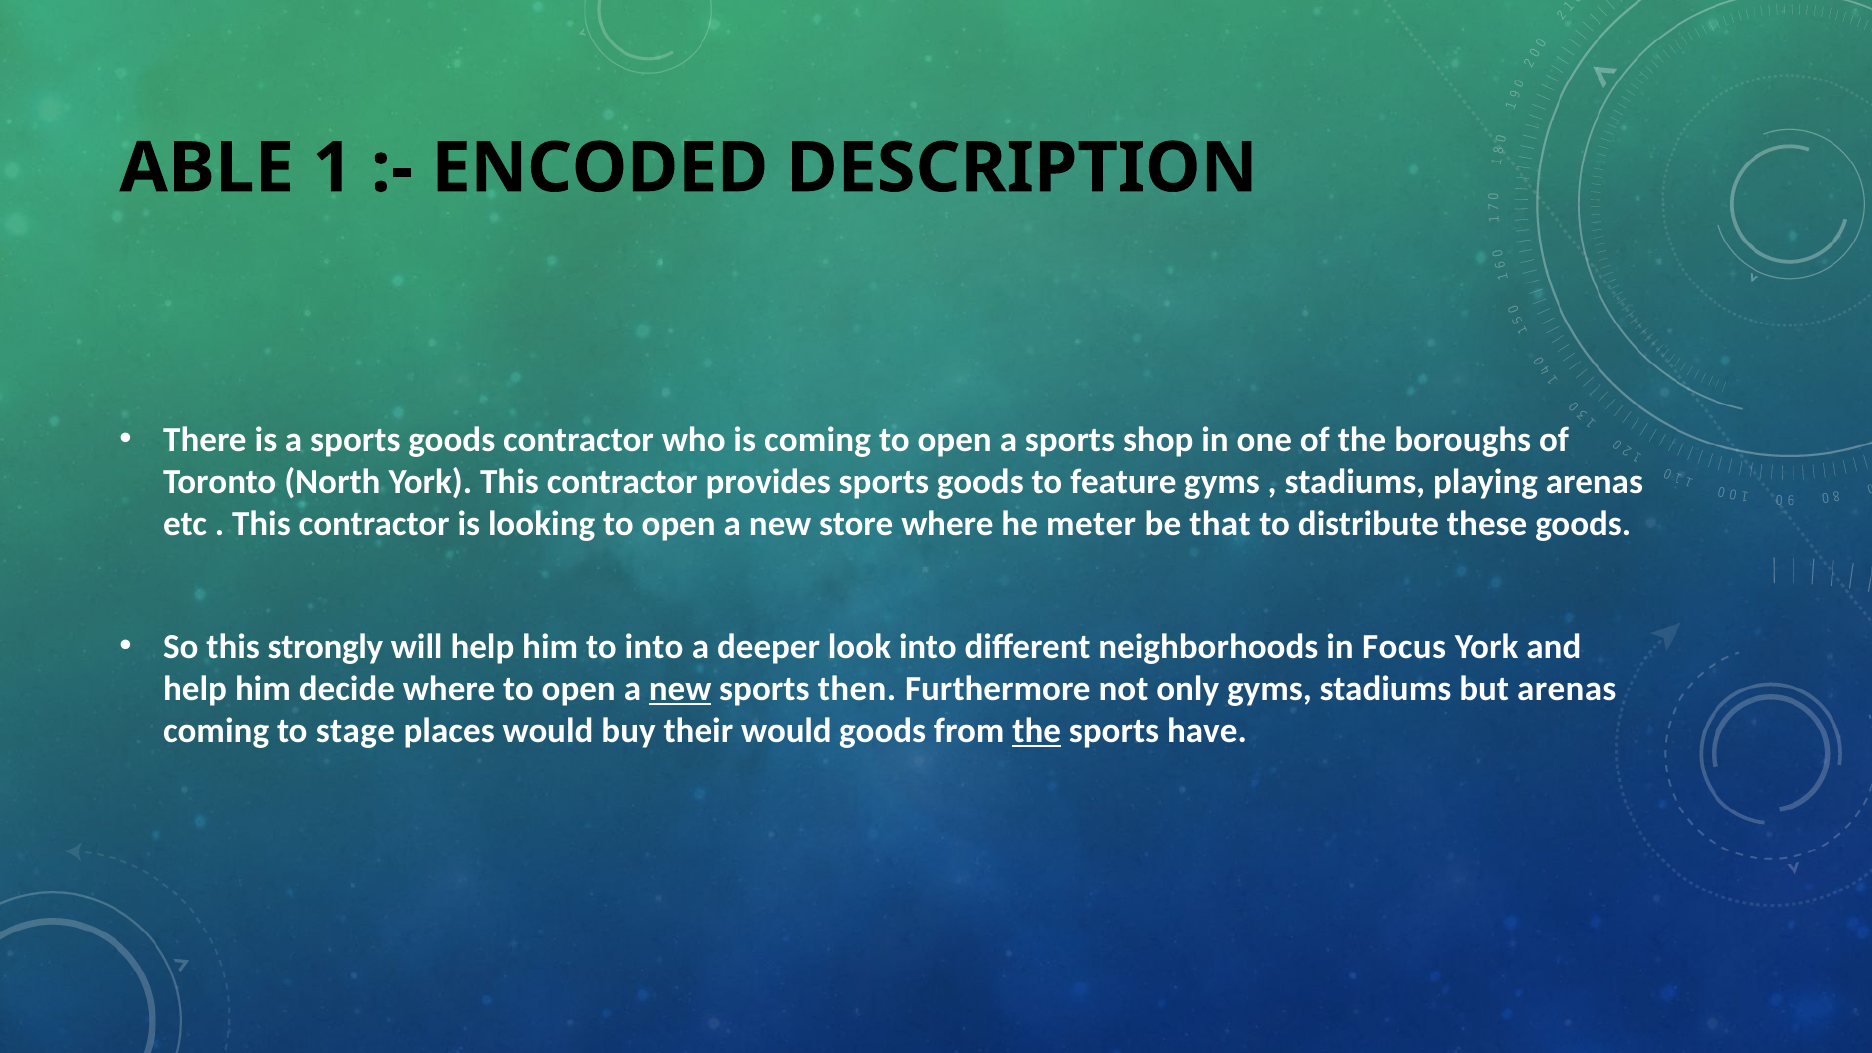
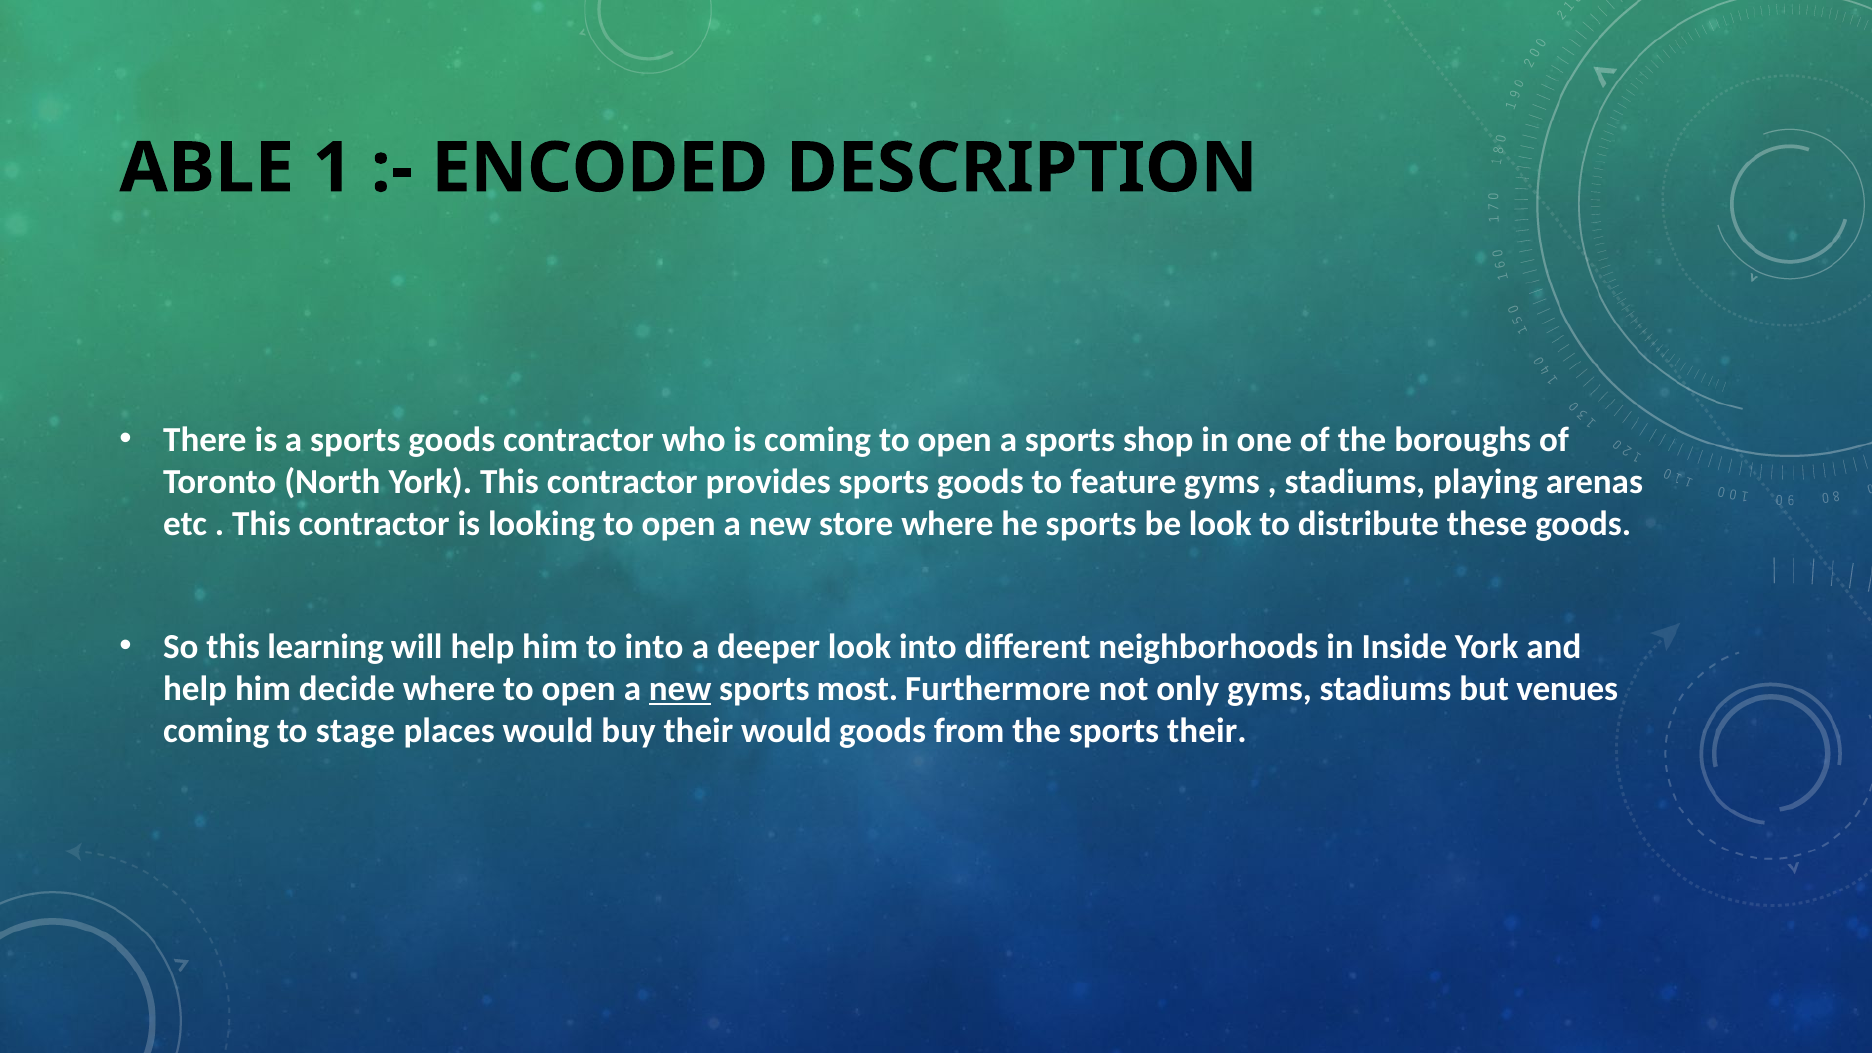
he meter: meter -> sports
be that: that -> look
strongly: strongly -> learning
Focus: Focus -> Inside
then: then -> most
but arenas: arenas -> venues
the at (1037, 731) underline: present -> none
sports have: have -> their
